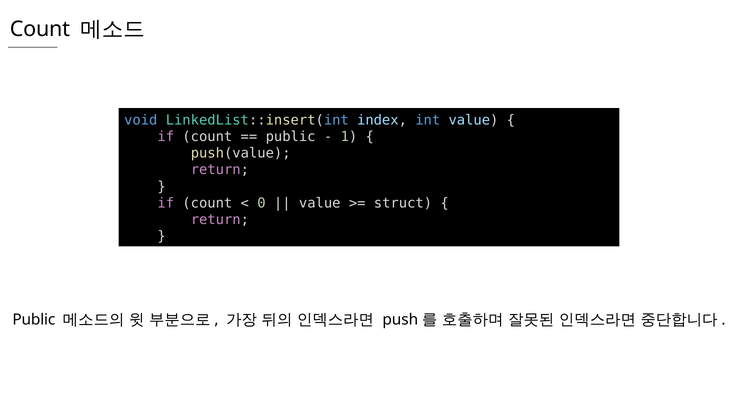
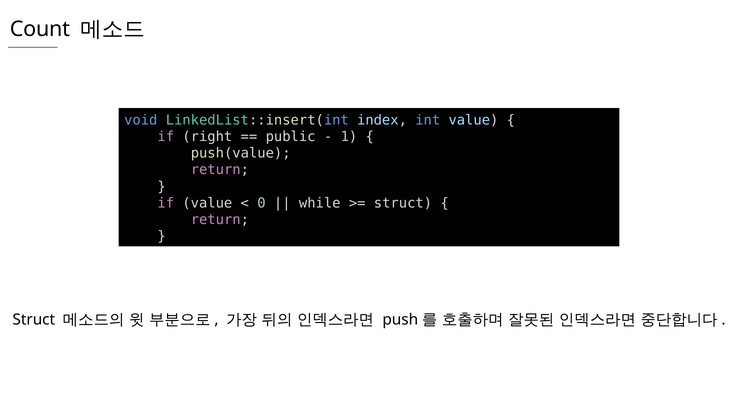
count at (207, 137): count -> right
count at (207, 203): count -> value
value at (320, 203): value -> while
Public at (34, 320): Public -> Struct
